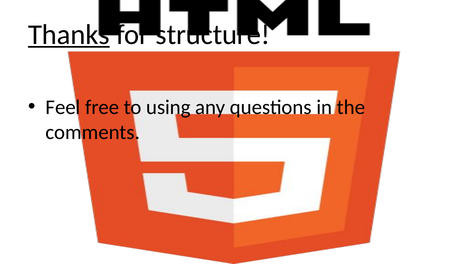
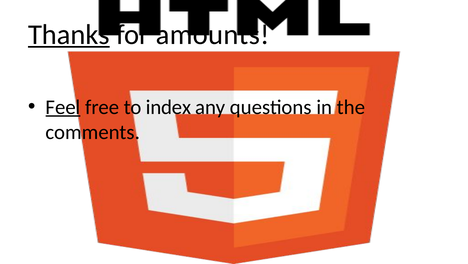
structure: structure -> amounts
Feel underline: none -> present
using: using -> index
